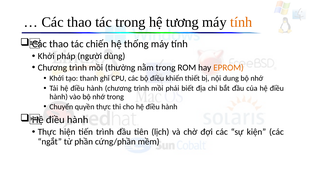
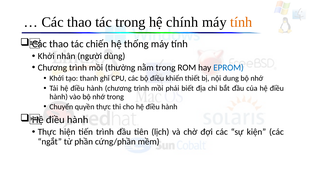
tương: tương -> chính
pháp: pháp -> nhân
EPROM colour: orange -> blue
